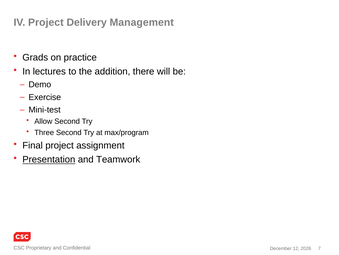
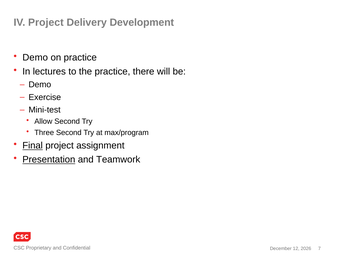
Management: Management -> Development
Grads at (35, 57): Grads -> Demo
the addition: addition -> practice
Final underline: none -> present
